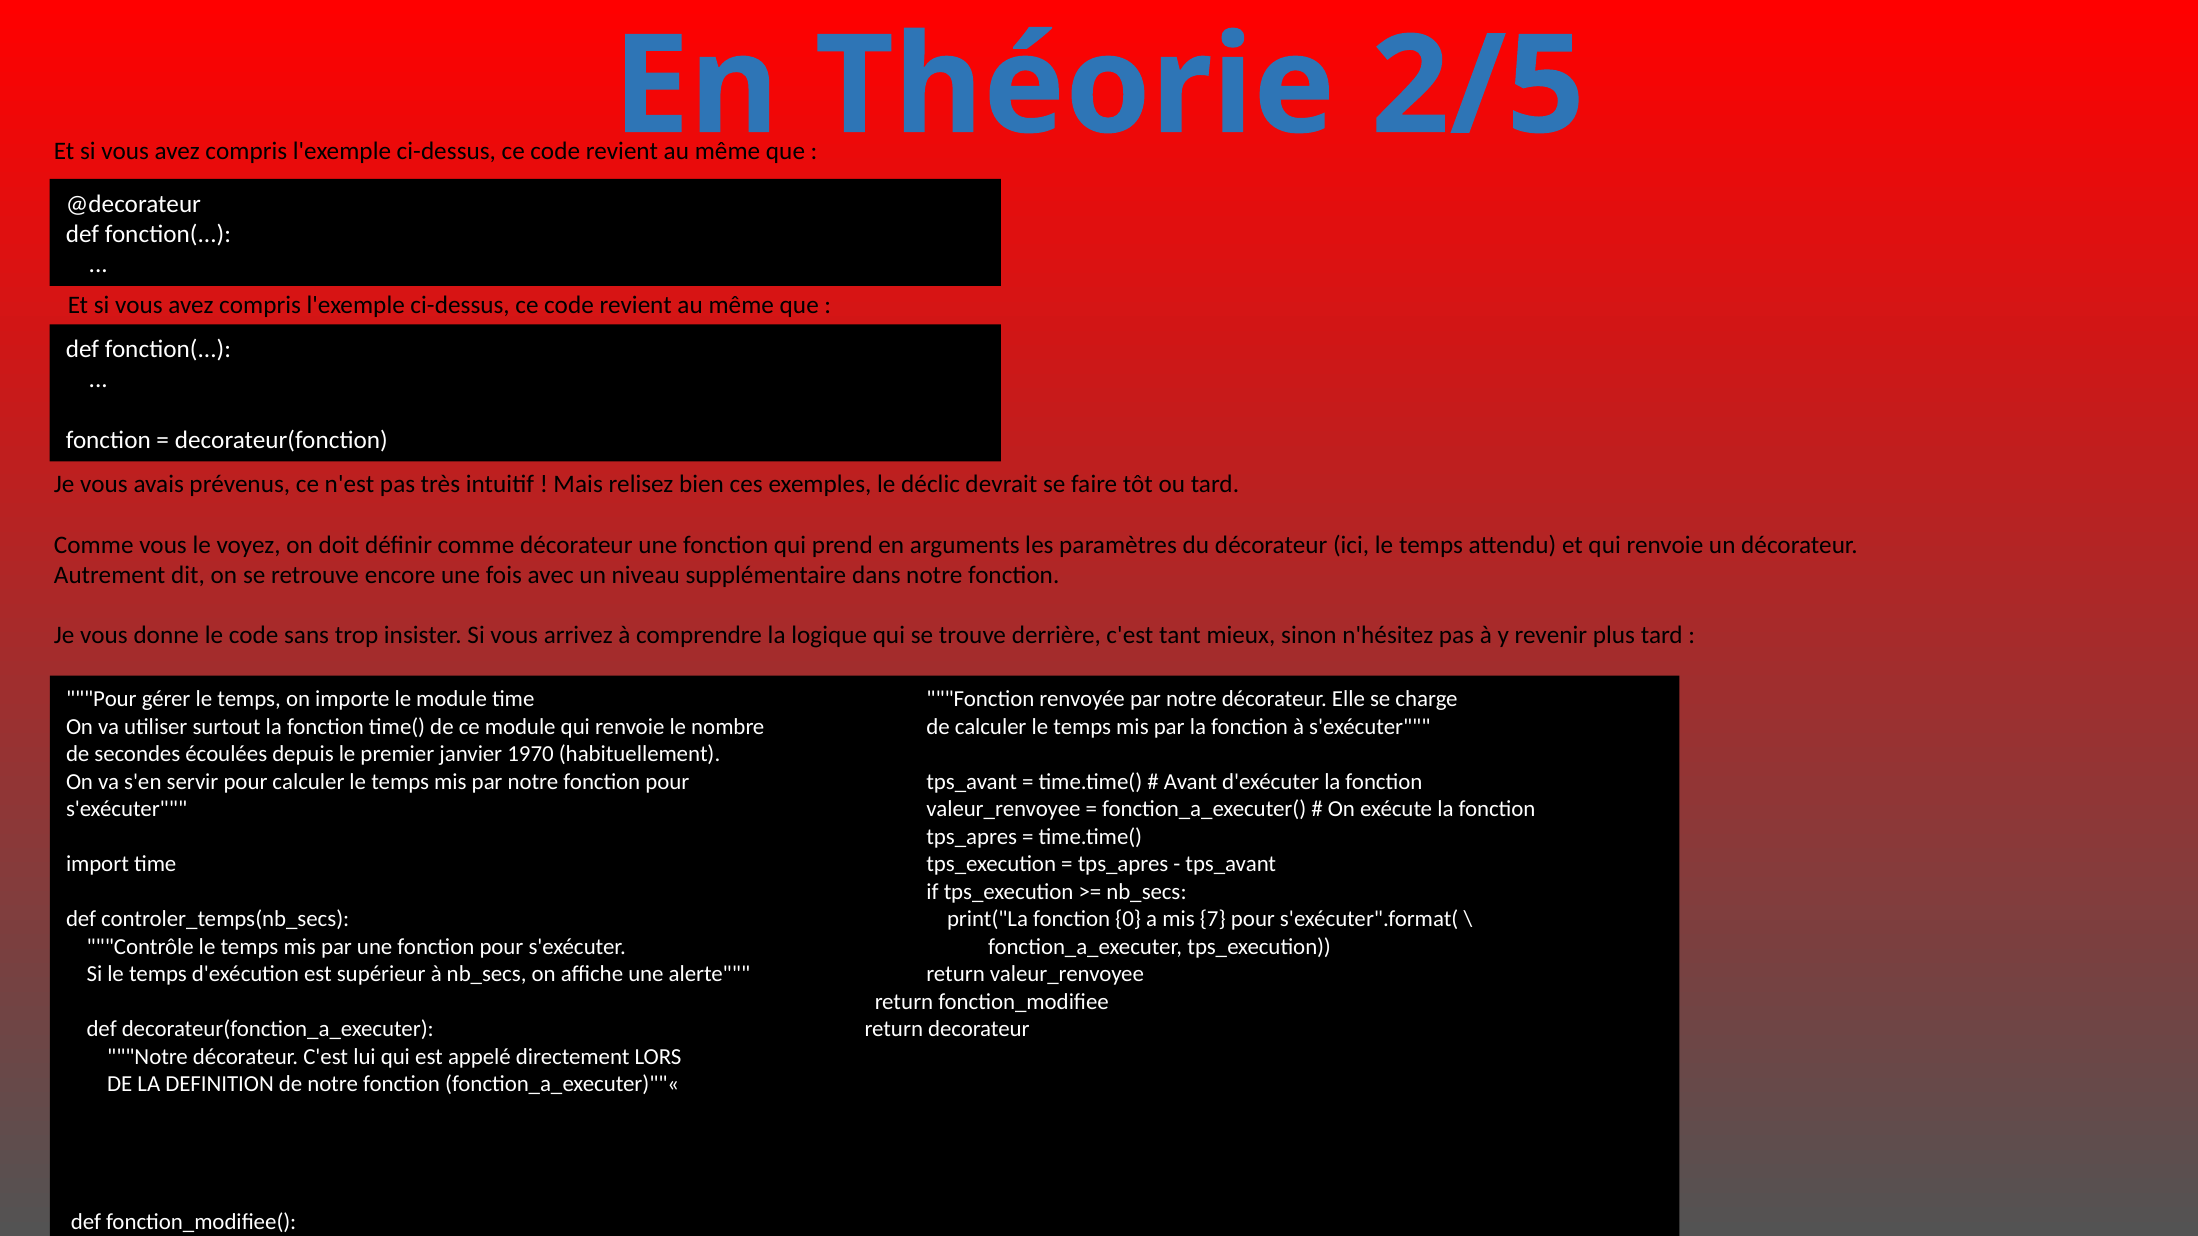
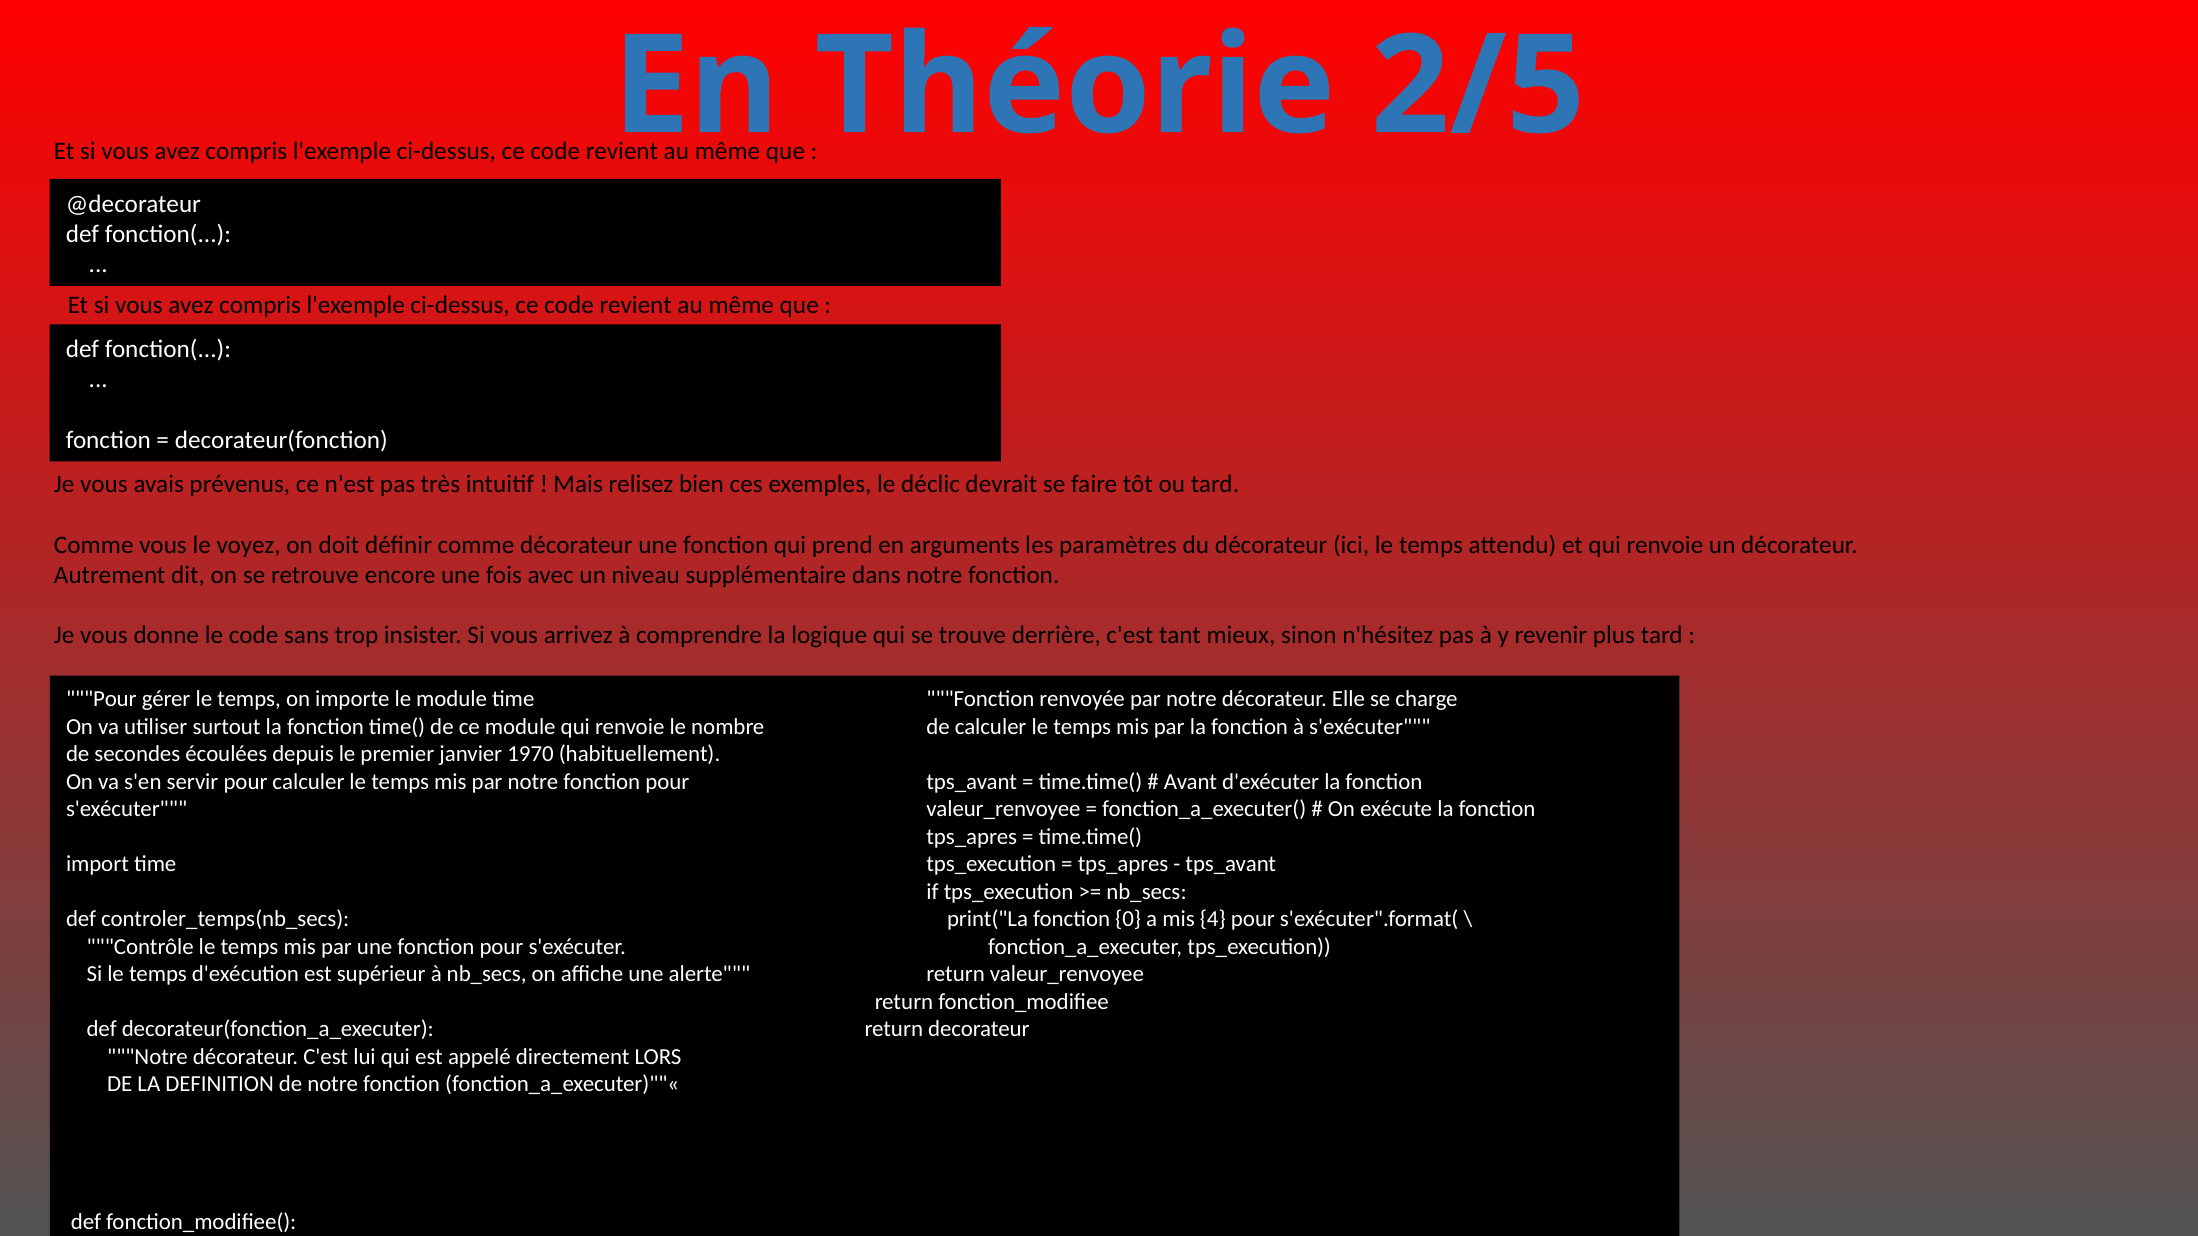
7: 7 -> 4
